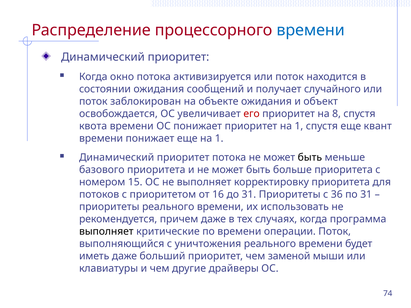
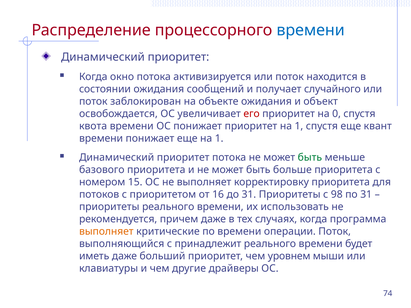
8: 8 -> 0
быть at (310, 158) colour: black -> green
36: 36 -> 98
выполняет at (106, 232) colour: black -> orange
уничтожения: уничтожения -> принадлежит
заменой: заменой -> уровнем
